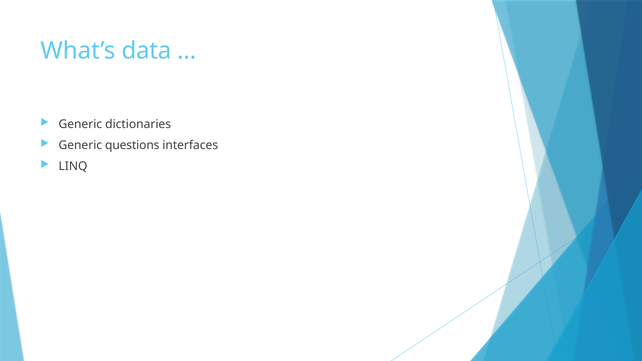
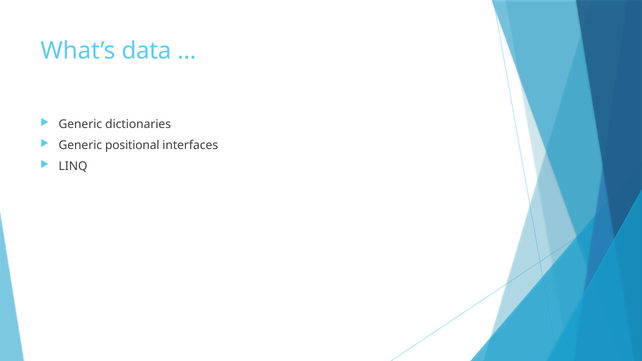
questions: questions -> positional
